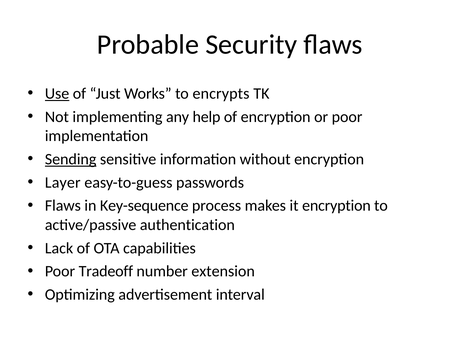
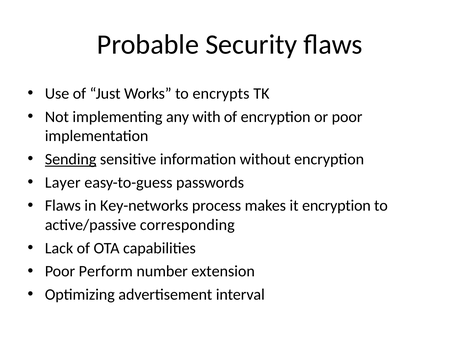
Use underline: present -> none
help: help -> with
Key-sequence: Key-sequence -> Key-networks
authentication: authentication -> corresponding
Tradeoff: Tradeoff -> Perform
